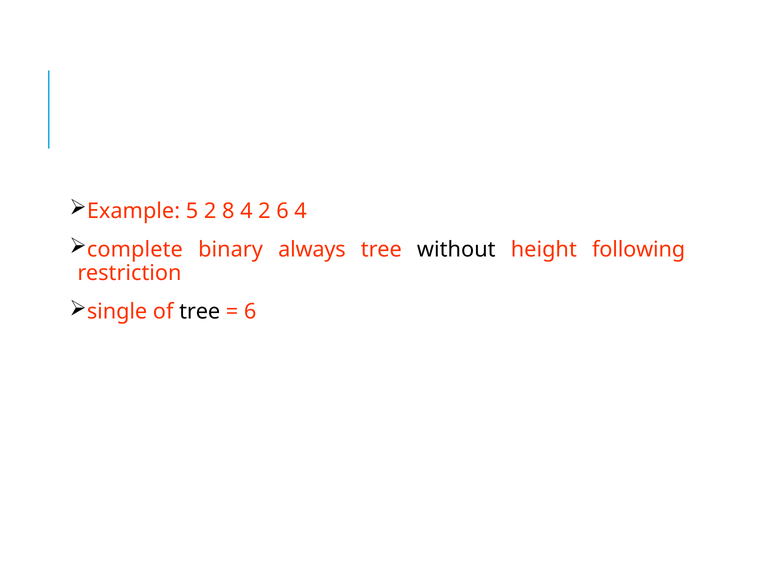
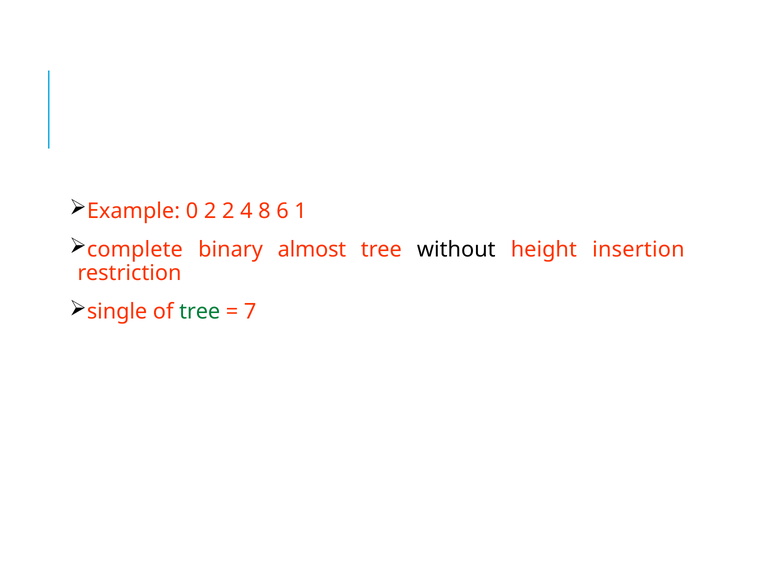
5: 5 -> 0
2 8: 8 -> 2
4 2: 2 -> 8
6 4: 4 -> 1
always: always -> almost
following: following -> insertion
tree at (200, 312) colour: black -> green
6 at (250, 312): 6 -> 7
